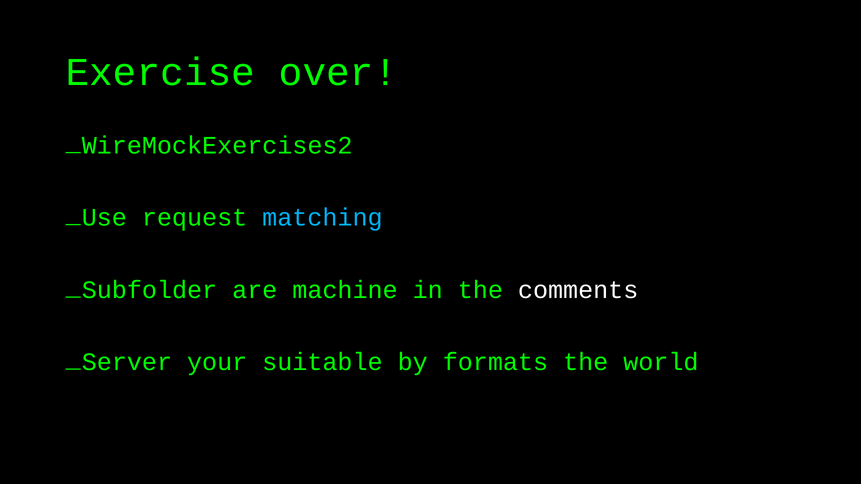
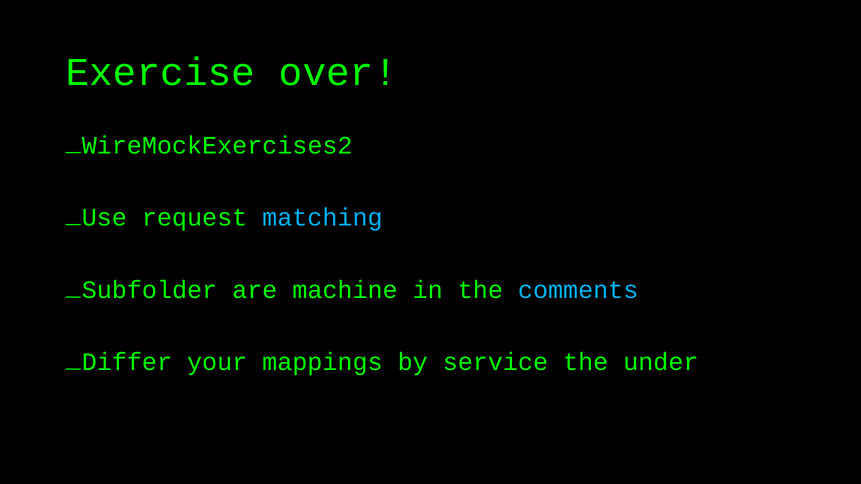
comments colour: white -> light blue
Server: Server -> Differ
suitable: suitable -> mappings
formats: formats -> service
world: world -> under
